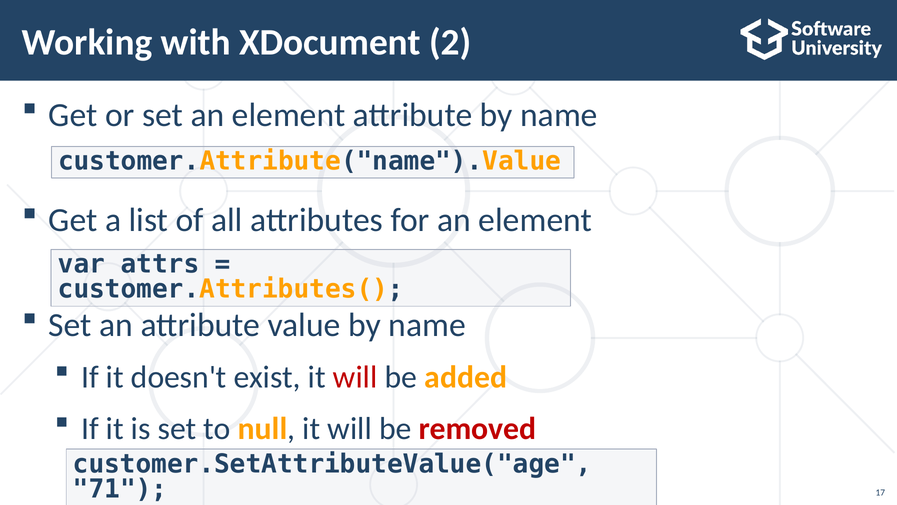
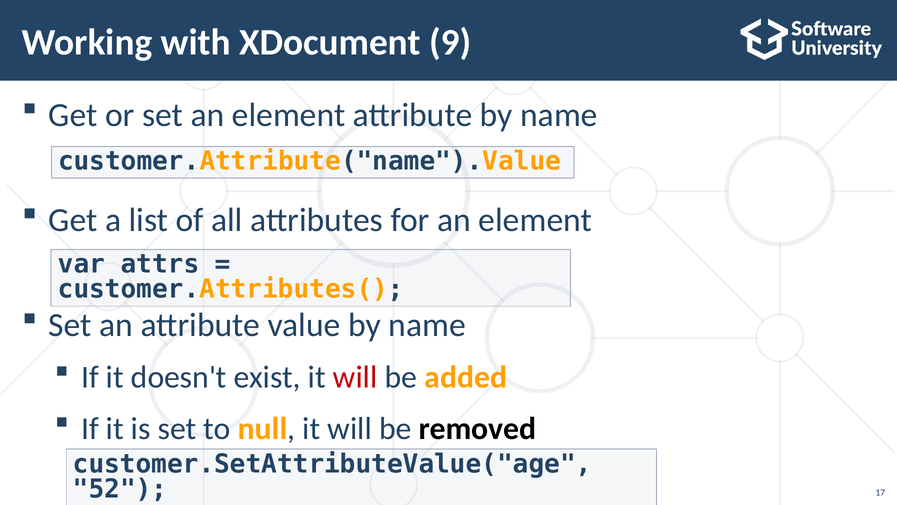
2: 2 -> 9
removed colour: red -> black
71: 71 -> 52
